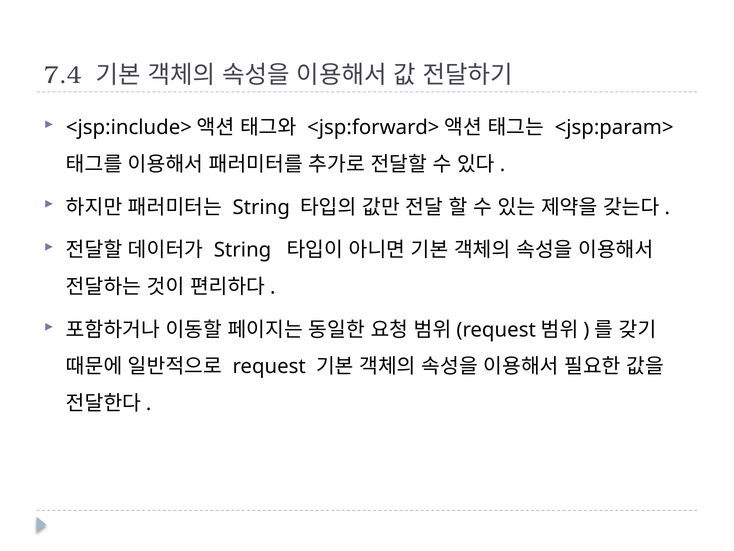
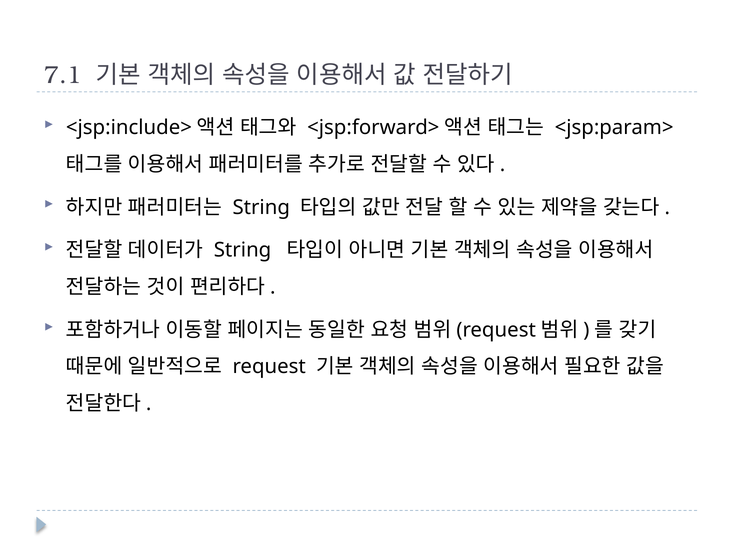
7.4: 7.4 -> 7.1
